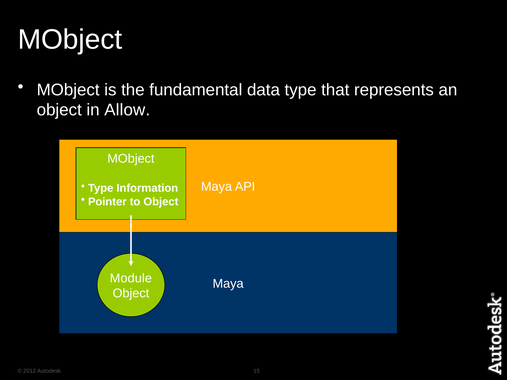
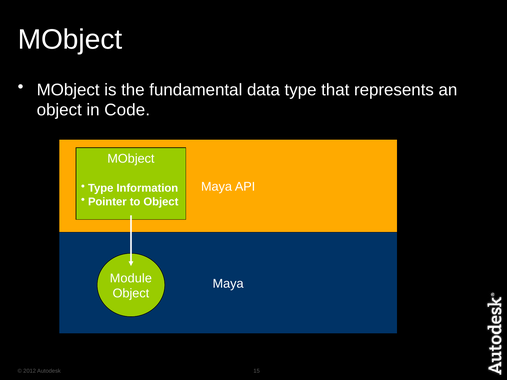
Allow: Allow -> Code
